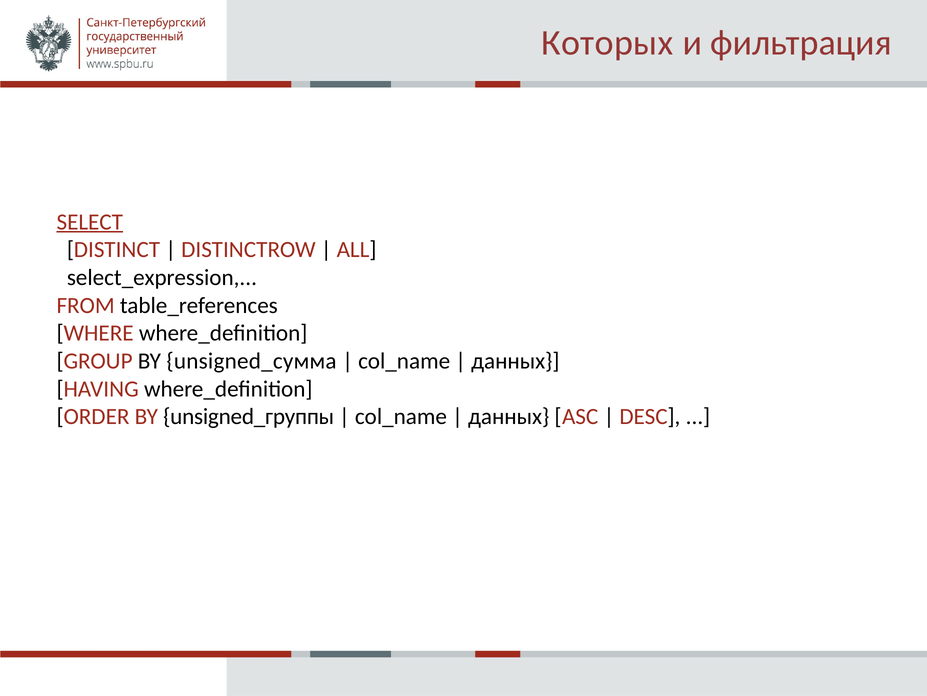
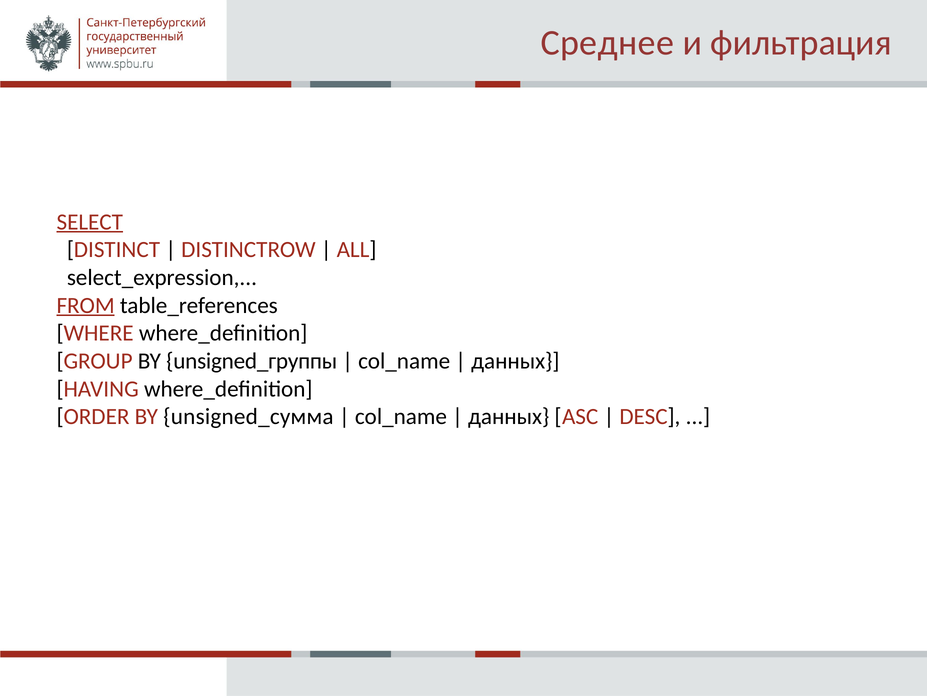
Которых: Которых -> Среднее
FROM underline: none -> present
unsigned_сумма: unsigned_сумма -> unsigned_группы
unsigned_группы: unsigned_группы -> unsigned_сумма
